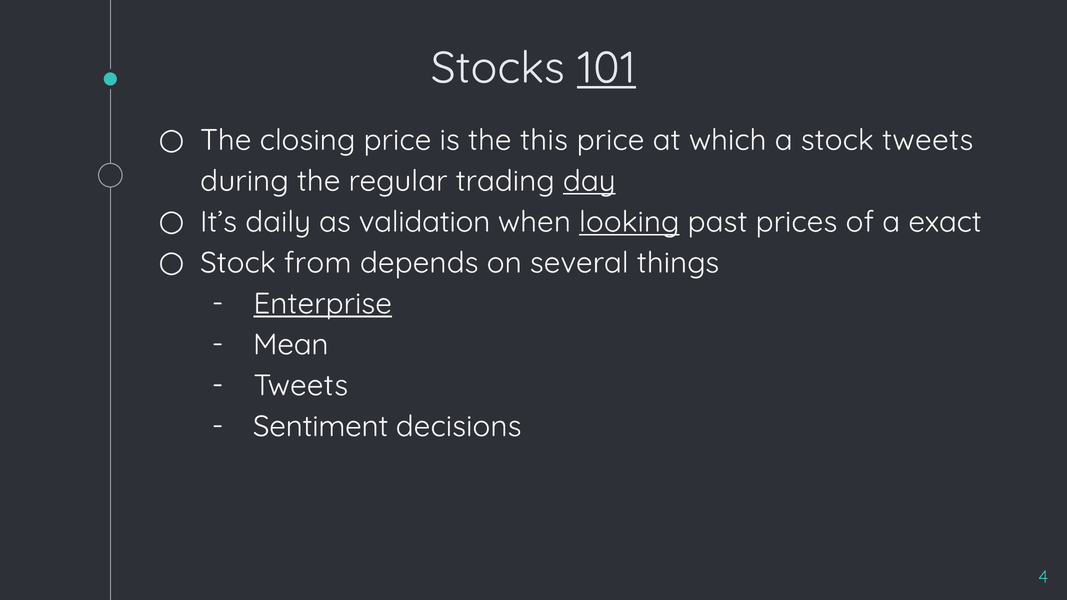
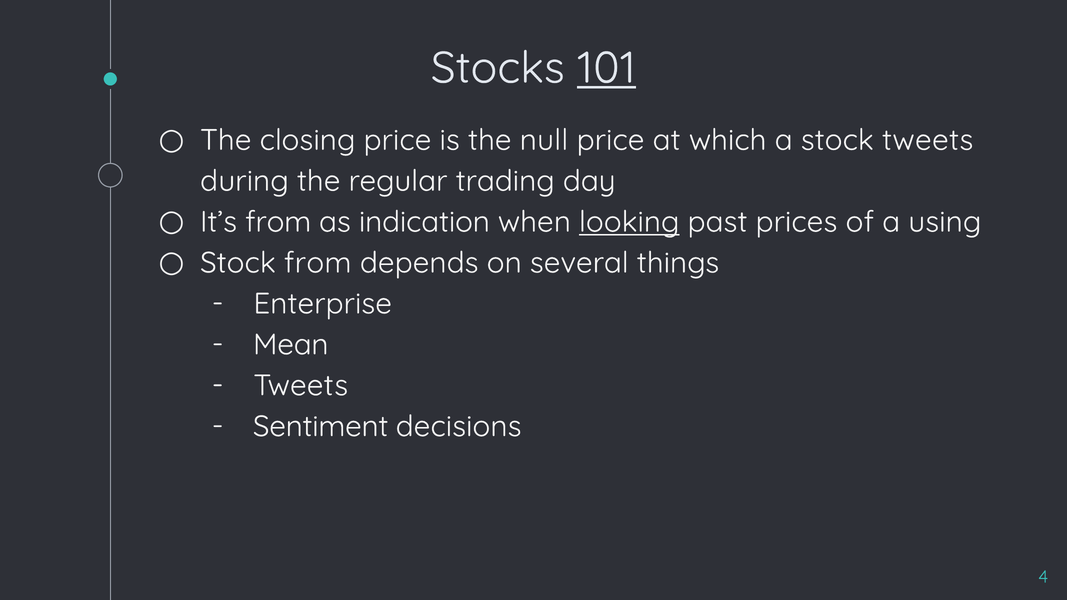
this: this -> null
day underline: present -> none
It’s daily: daily -> from
validation: validation -> indication
exact: exact -> using
Enterprise underline: present -> none
